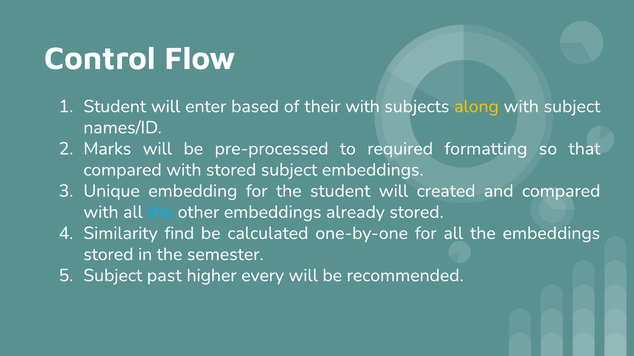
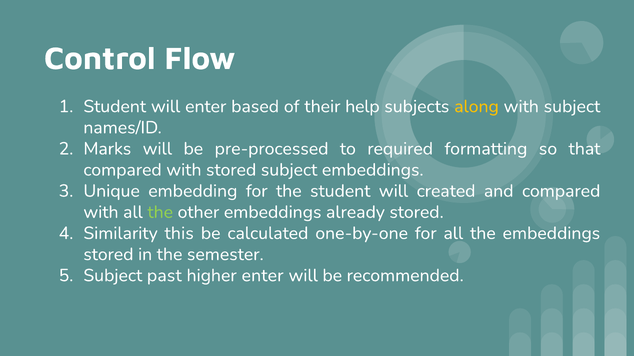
their with: with -> help
the at (160, 212) colour: light blue -> light green
find: find -> this
higher every: every -> enter
